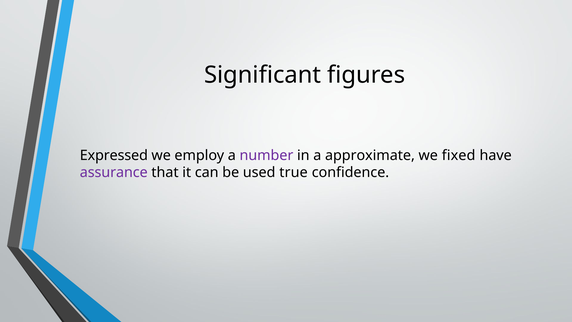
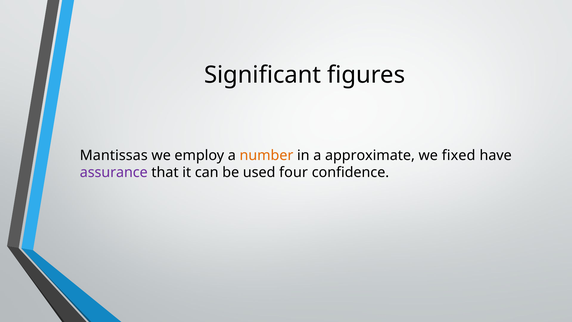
Expressed: Expressed -> Mantissas
number colour: purple -> orange
true: true -> four
